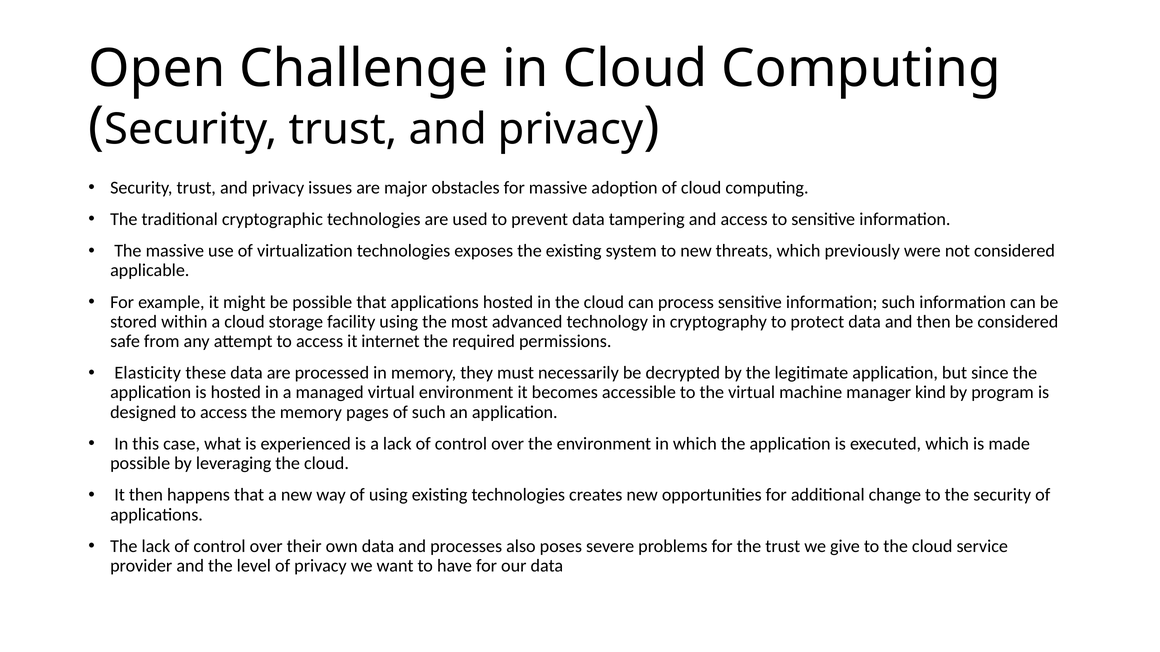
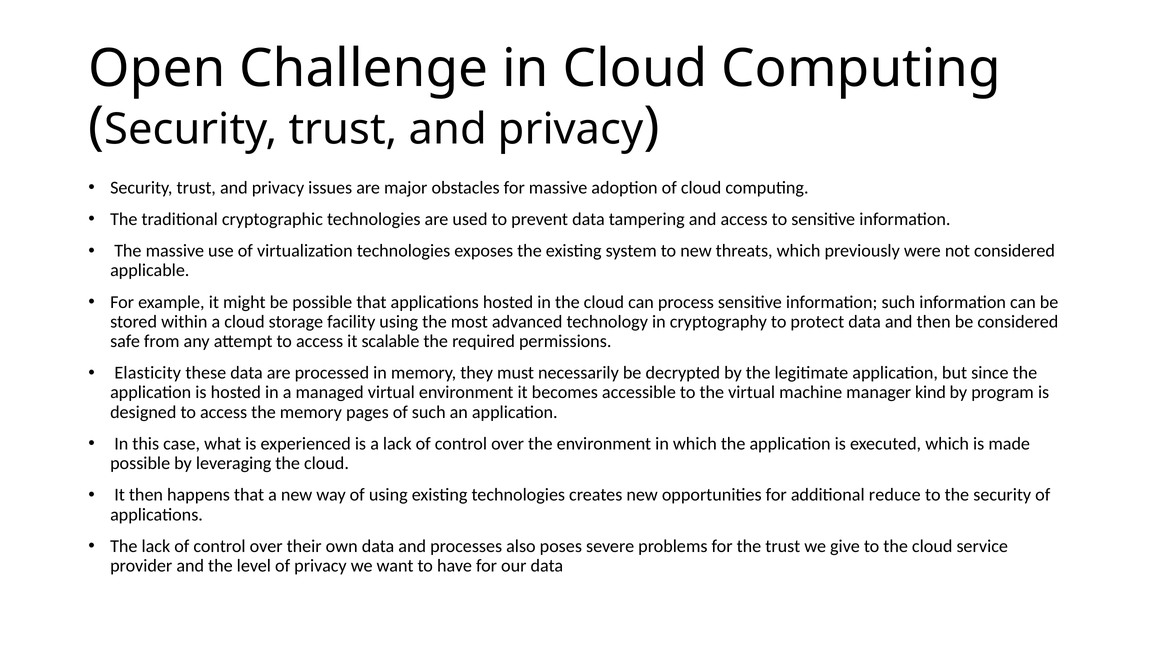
internet: internet -> scalable
change: change -> reduce
